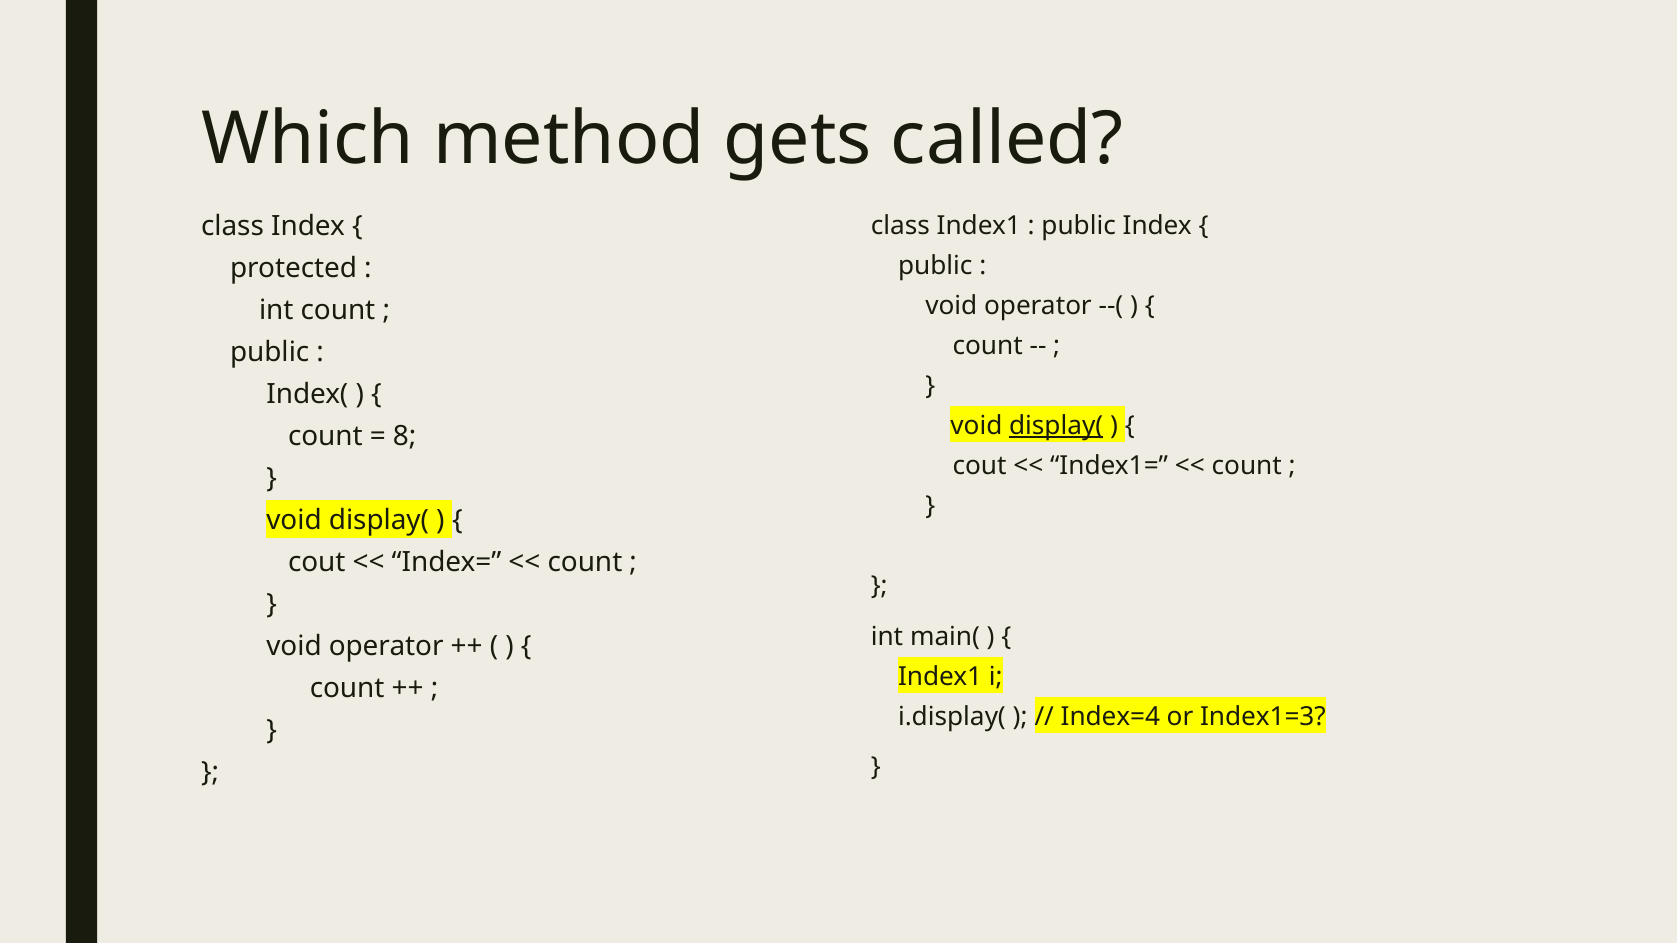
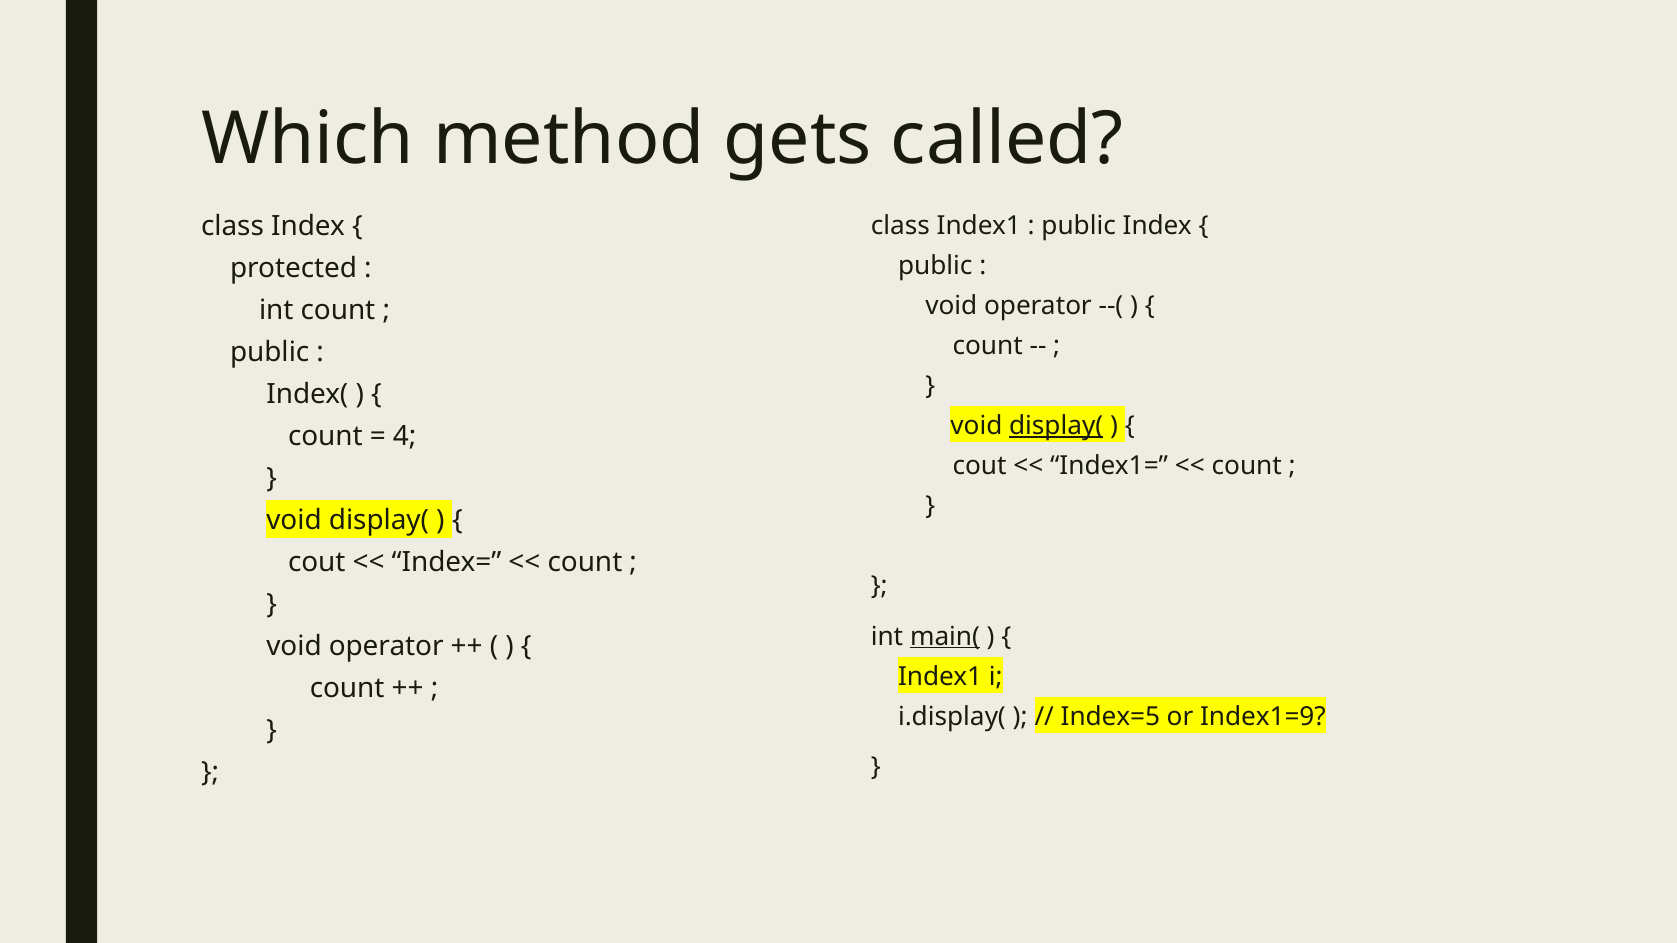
8: 8 -> 4
main( underline: none -> present
Index=4: Index=4 -> Index=5
Index1=3: Index1=3 -> Index1=9
